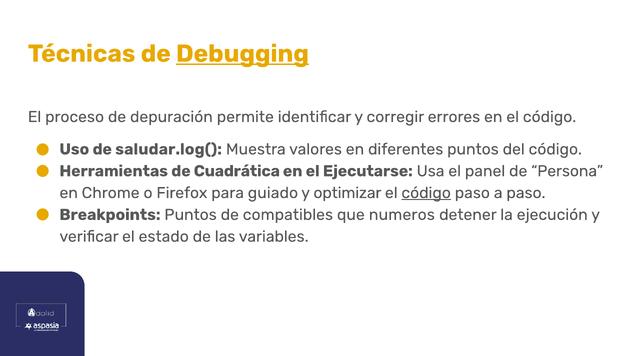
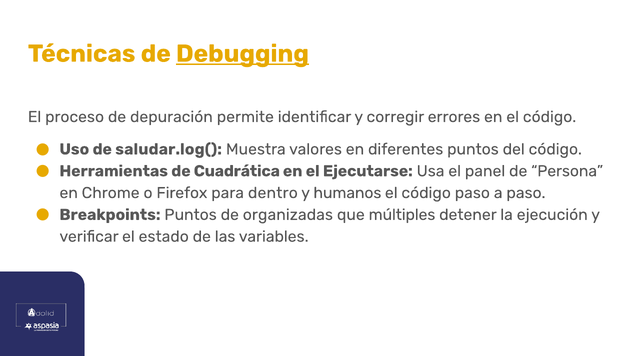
guiado: guiado -> dentro
optimizar: optimizar -> humanos
código at (426, 193) underline: present -> none
compatibles: compatibles -> organizadas
numeros: numeros -> múltiples
